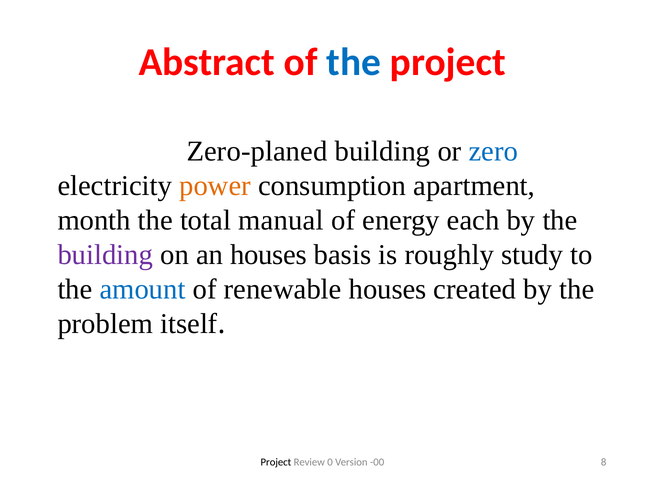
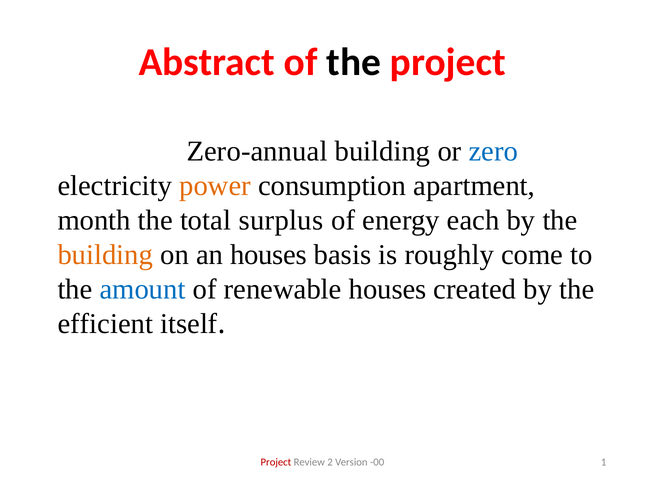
the at (354, 62) colour: blue -> black
Zero-planed: Zero-planed -> Zero-annual
manual: manual -> surplus
building at (105, 255) colour: purple -> orange
study: study -> come
problem: problem -> efficient
Project at (276, 462) colour: black -> red
0: 0 -> 2
8: 8 -> 1
